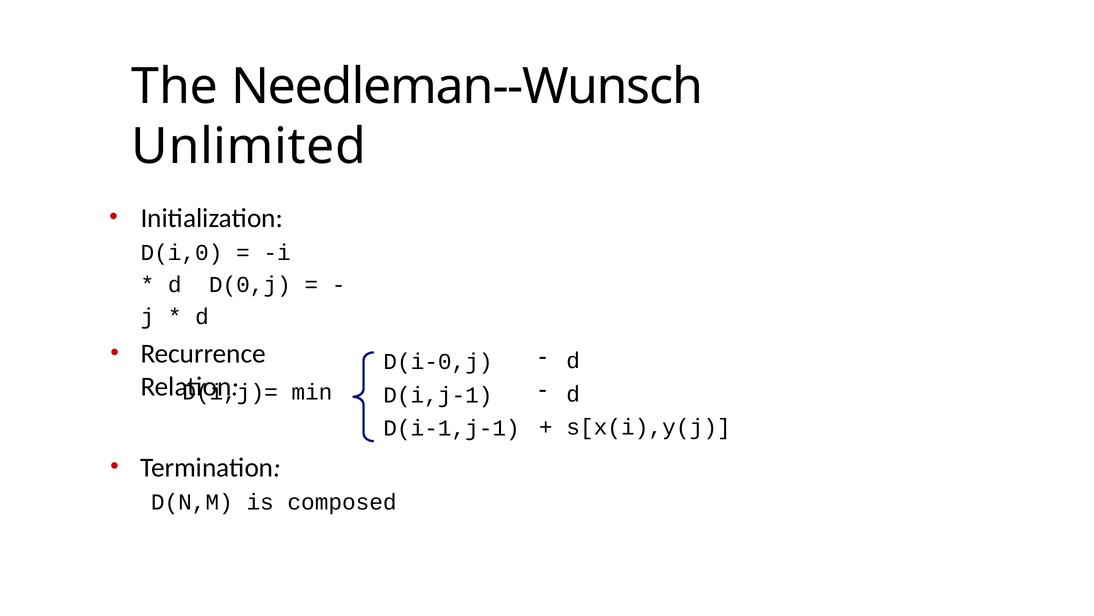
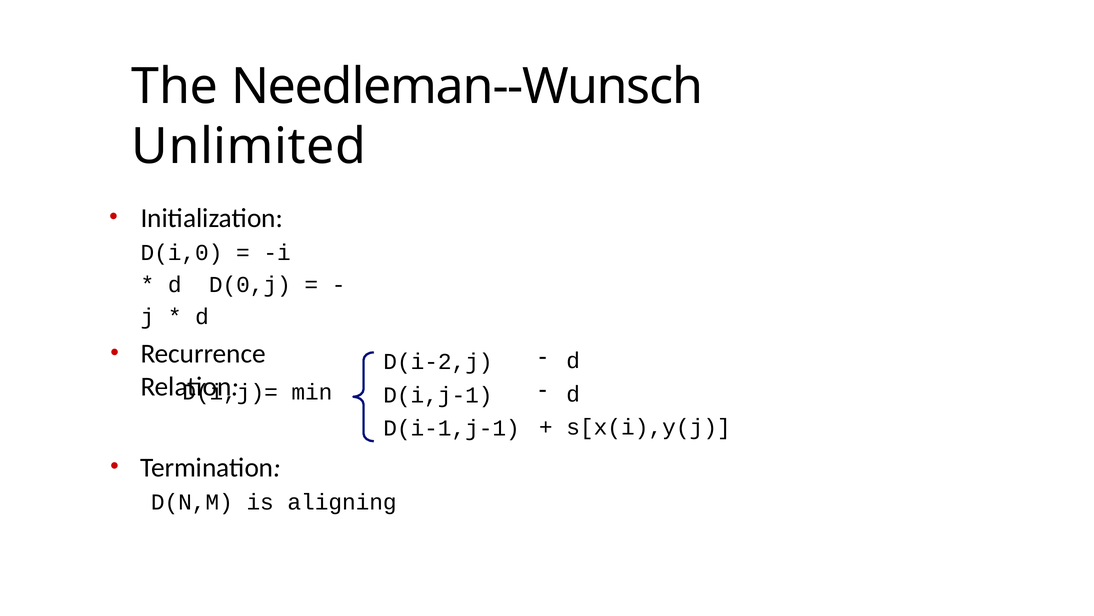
D(i-0,j: D(i-0,j -> D(i-2,j
composed: composed -> aligning
